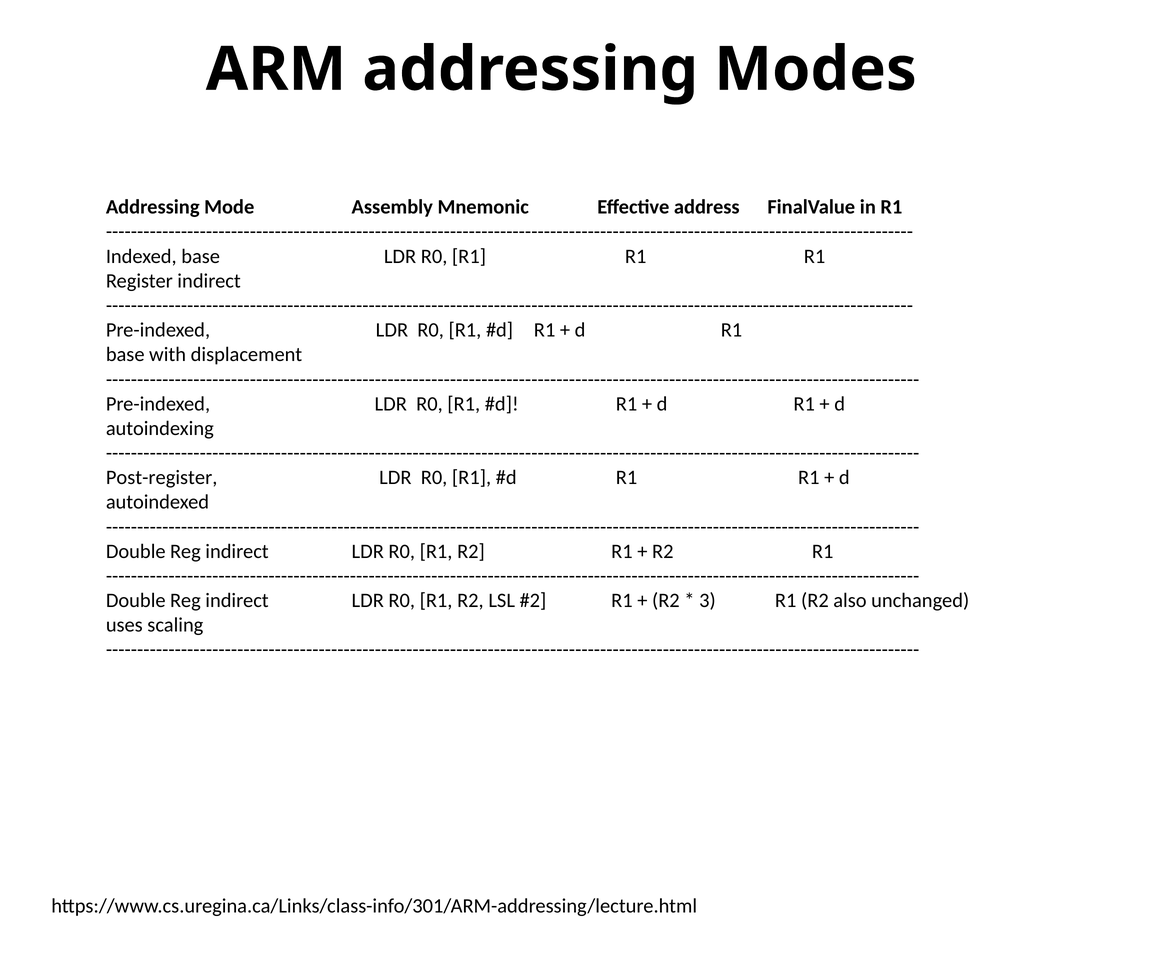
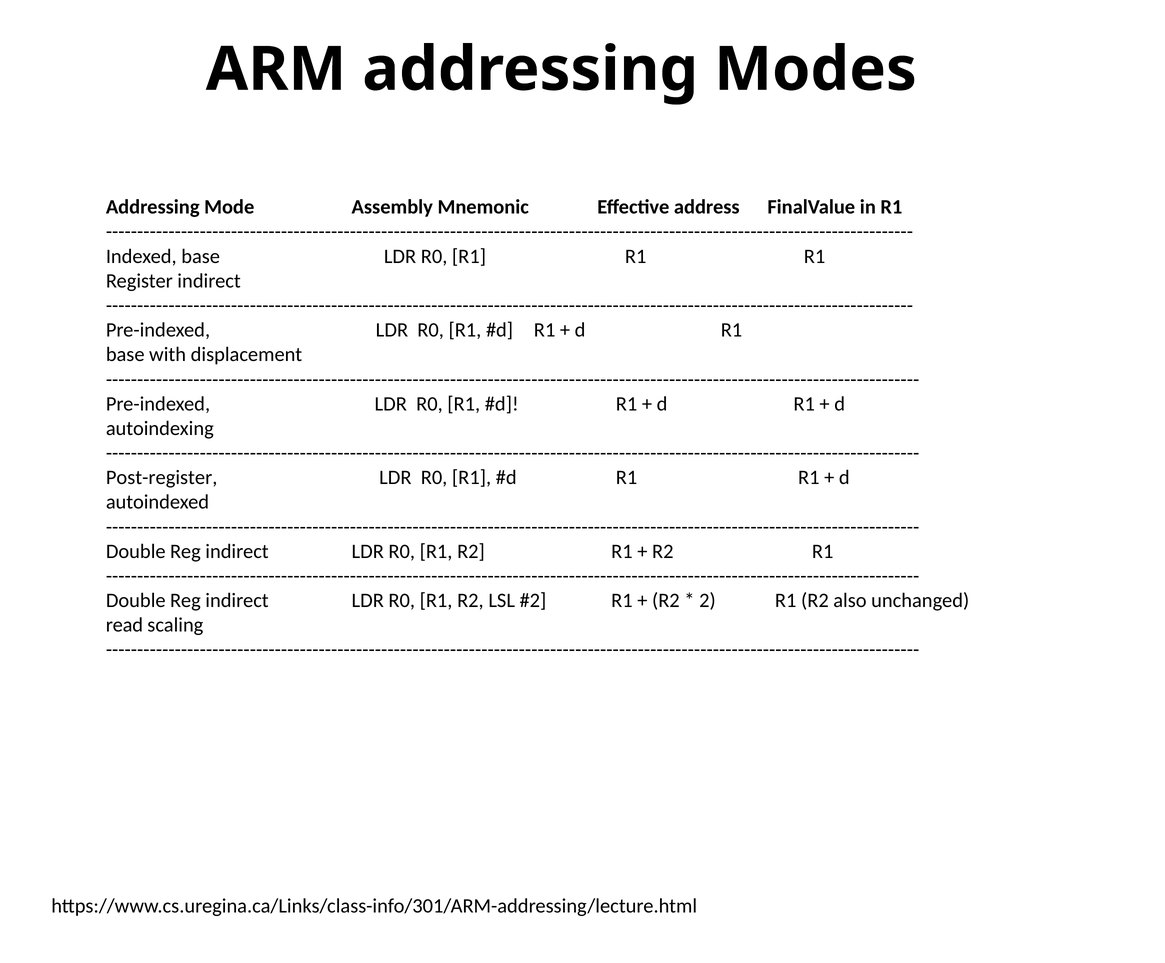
3: 3 -> 2
uses: uses -> read
